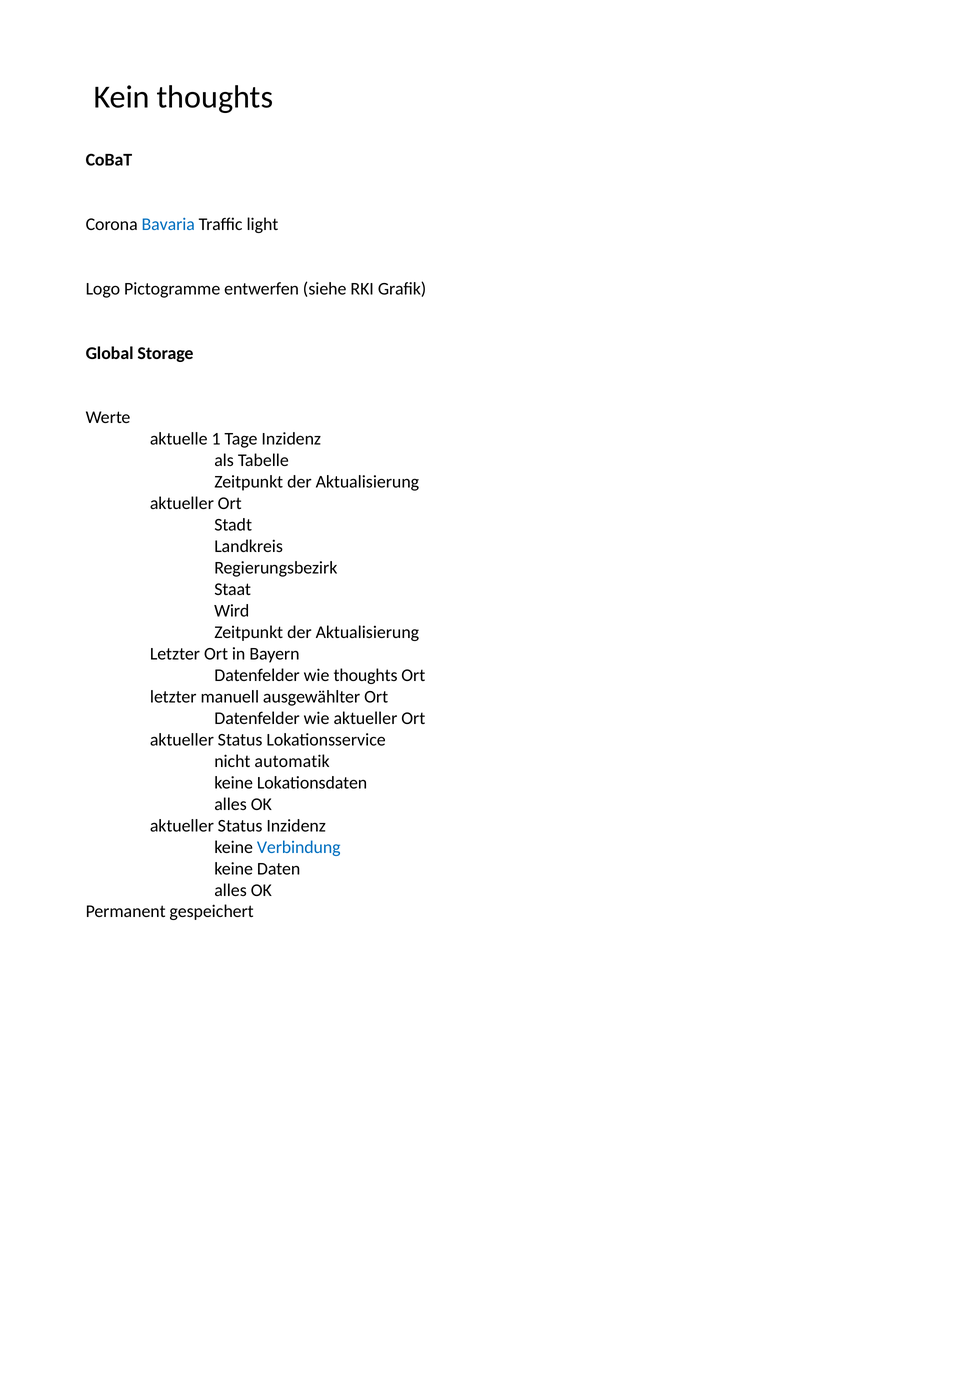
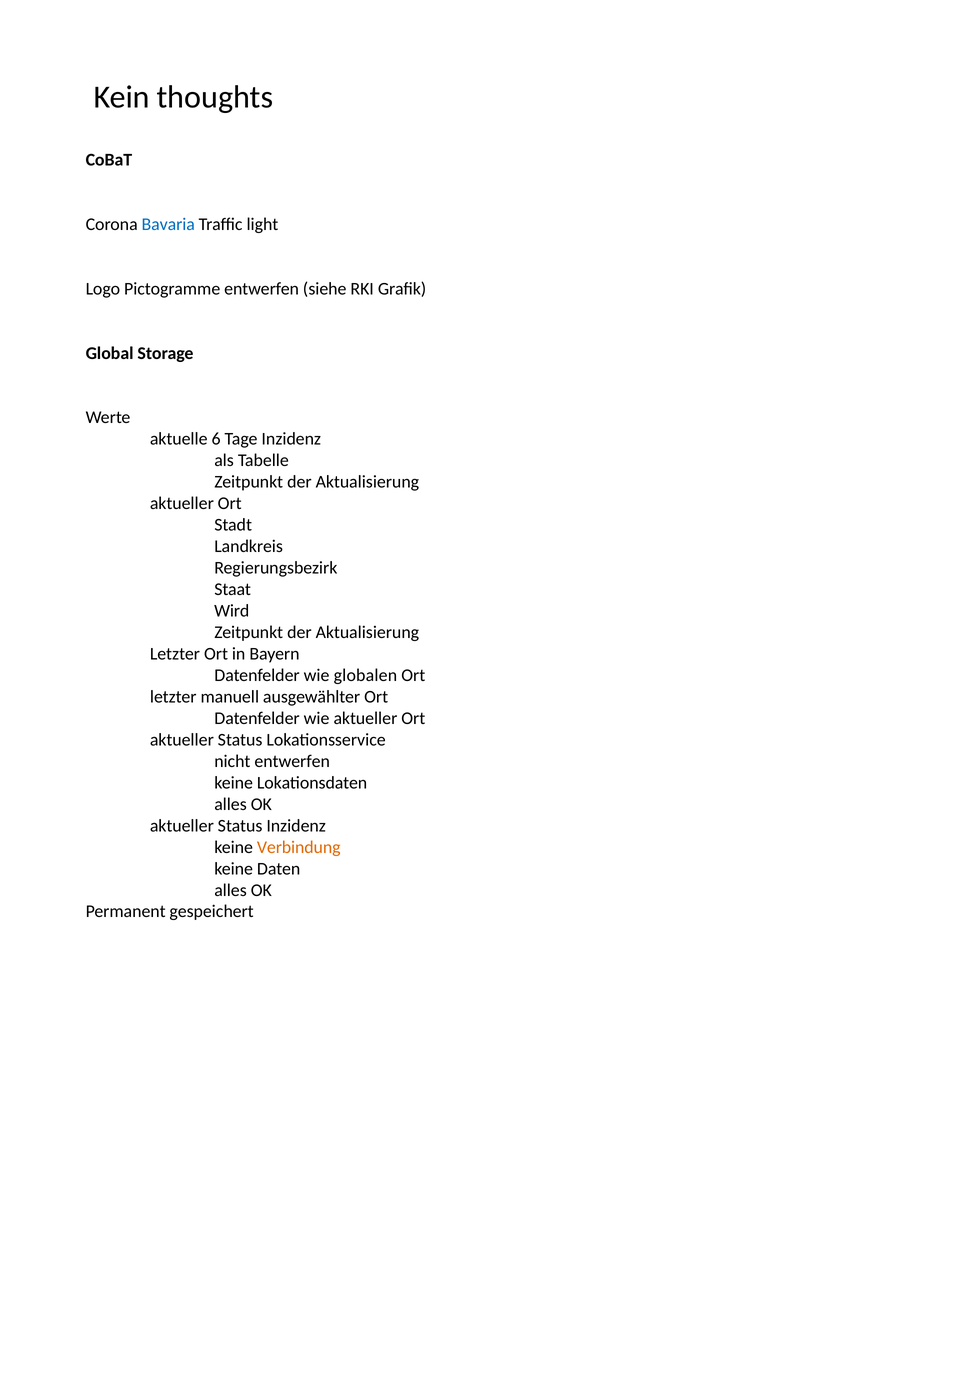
1: 1 -> 6
wie thoughts: thoughts -> globalen
nicht automatik: automatik -> entwerfen
Verbindung colour: blue -> orange
